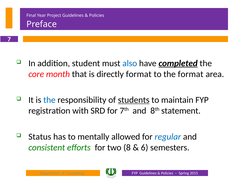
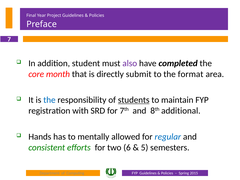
also colour: blue -> purple
completed underline: present -> none
directly format: format -> submit
statement: statement -> additional
Status: Status -> Hands
8: 8 -> 6
6: 6 -> 5
